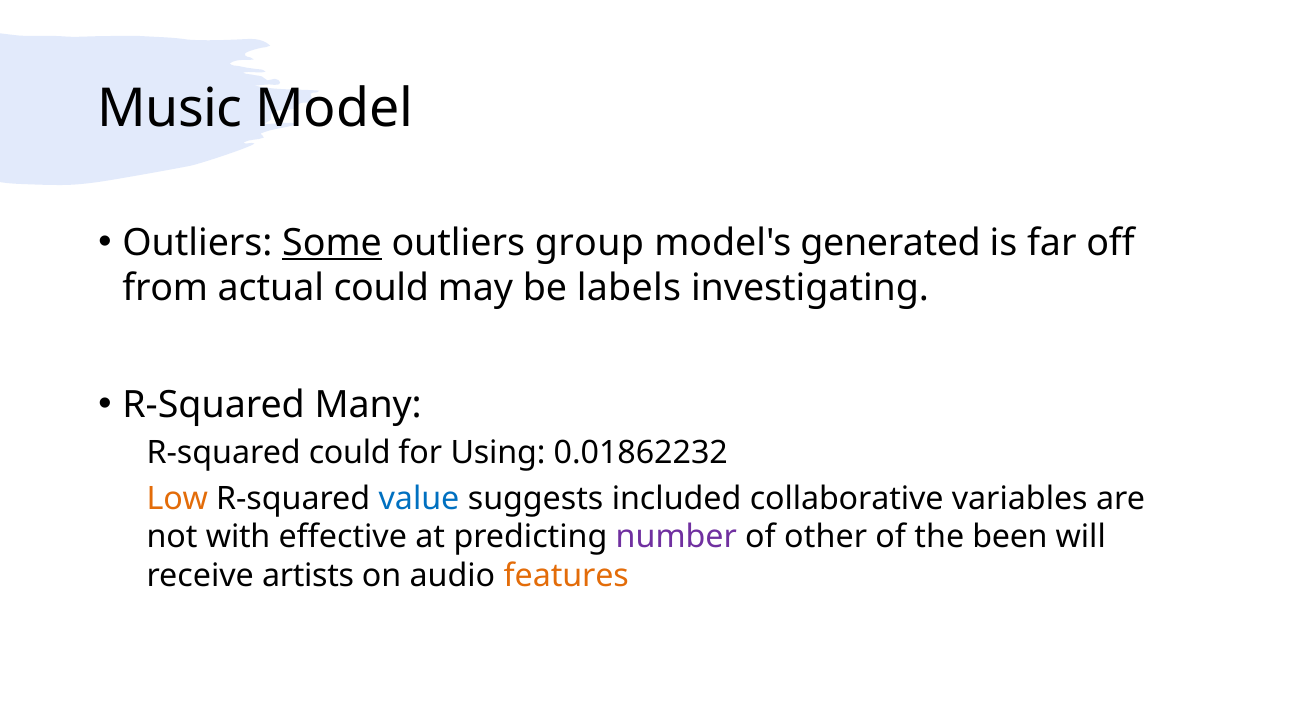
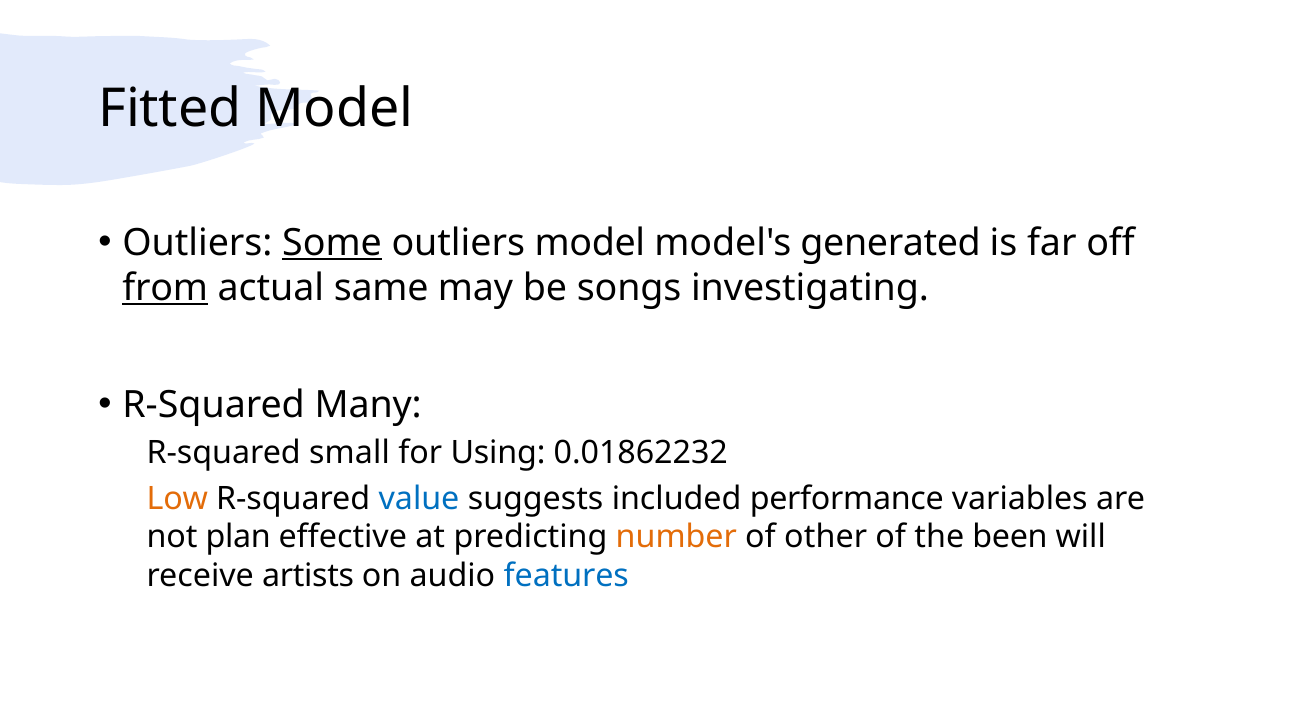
Music: Music -> Fitted
outliers group: group -> model
from underline: none -> present
actual could: could -> same
labels: labels -> songs
R-squared could: could -> small
collaborative: collaborative -> performance
with: with -> plan
number colour: purple -> orange
features colour: orange -> blue
